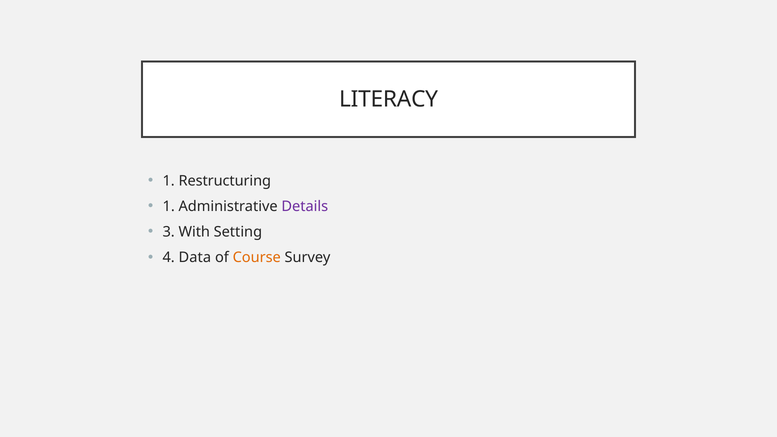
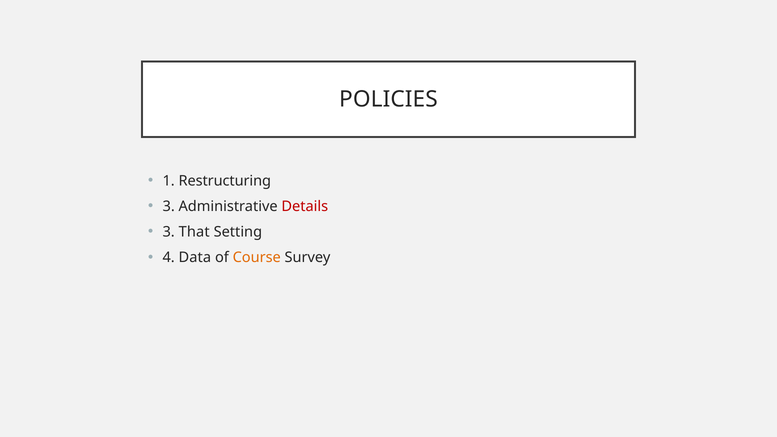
LITERACY: LITERACY -> POLICIES
1 at (169, 206): 1 -> 3
Details colour: purple -> red
With: With -> That
